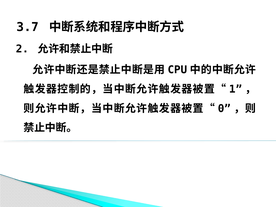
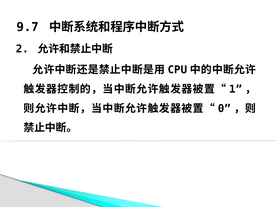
3.7: 3.7 -> 9.7
